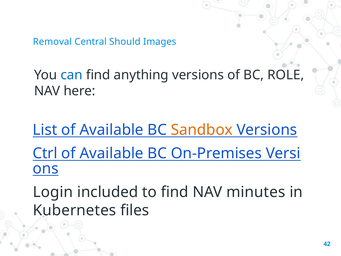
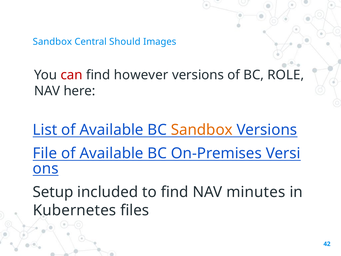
Removal at (52, 42): Removal -> Sandbox
can colour: blue -> red
anything: anything -> however
Ctrl: Ctrl -> File
Login: Login -> Setup
